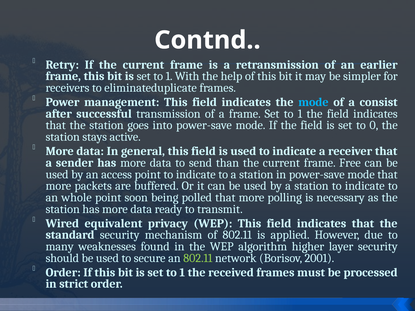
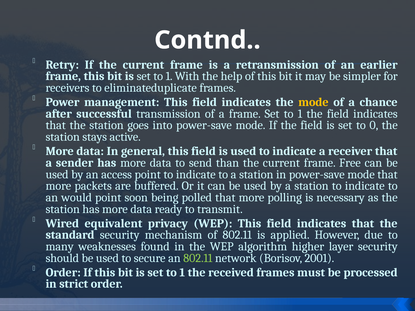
mode at (313, 102) colour: light blue -> yellow
consist: consist -> chance
whole: whole -> would
